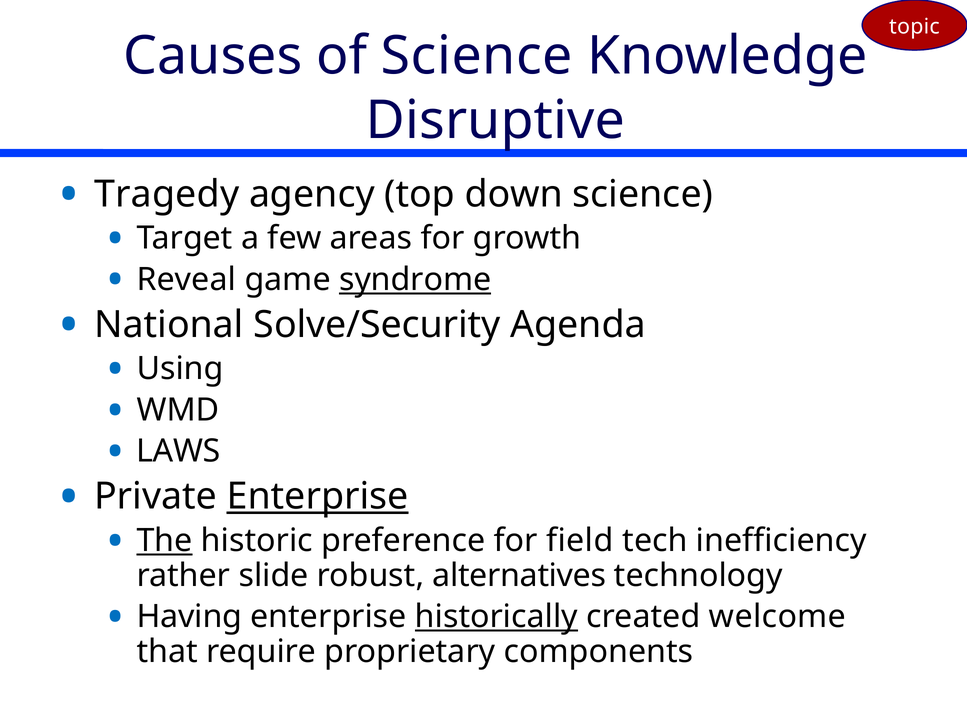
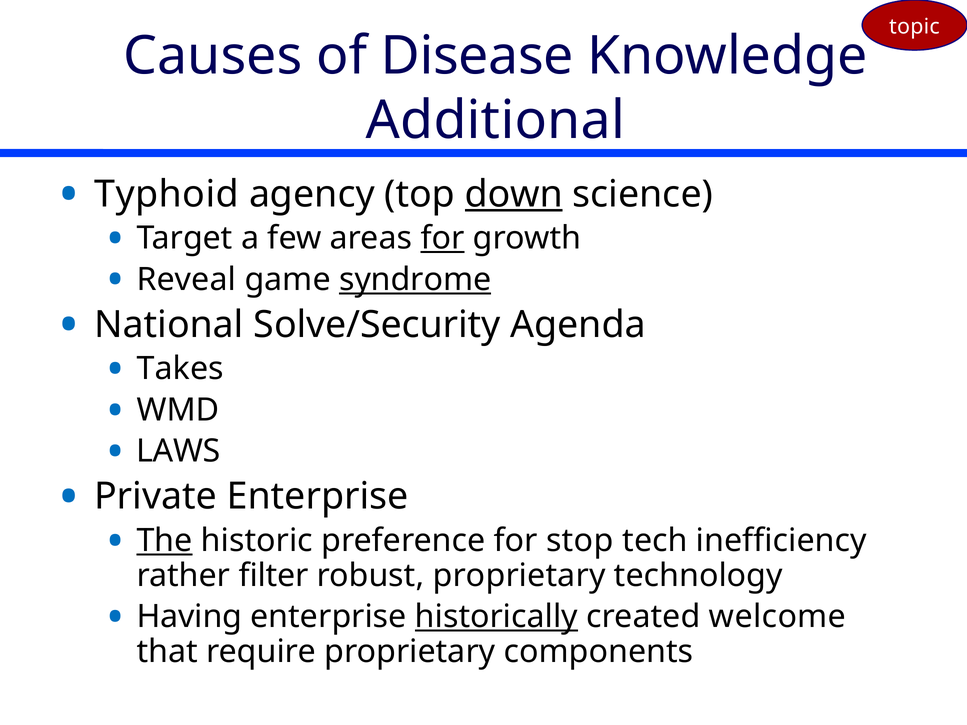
of Science: Science -> Disease
Disruptive: Disruptive -> Additional
Tragedy: Tragedy -> Typhoid
down underline: none -> present
for at (443, 238) underline: none -> present
Using: Using -> Takes
Enterprise at (318, 497) underline: present -> none
field: field -> stop
slide: slide -> filter
robust alternatives: alternatives -> proprietary
